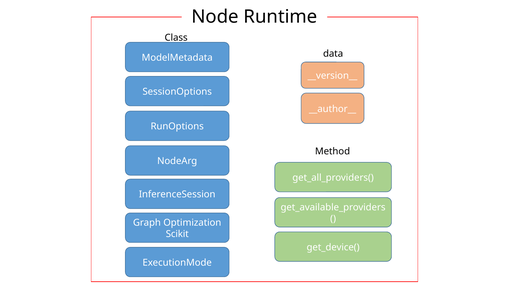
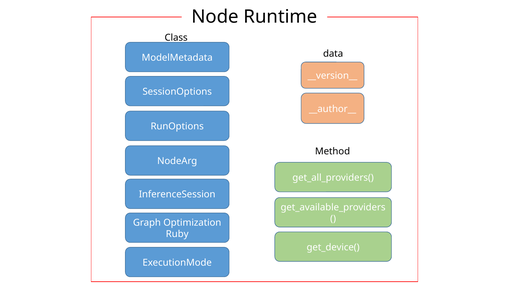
Scikit: Scikit -> Ruby
